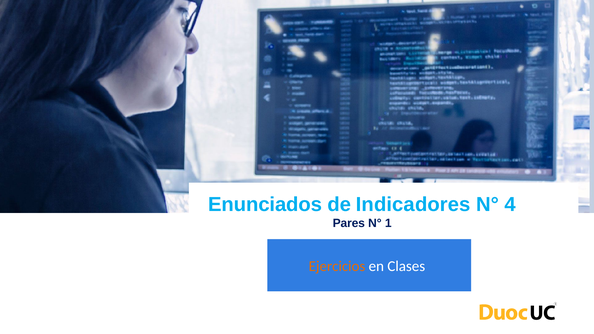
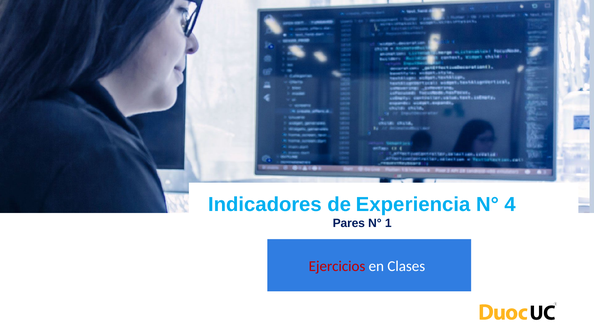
Enunciados: Enunciados -> Indicadores
Indicadores: Indicadores -> Experiencia
Ejercicios colour: orange -> red
